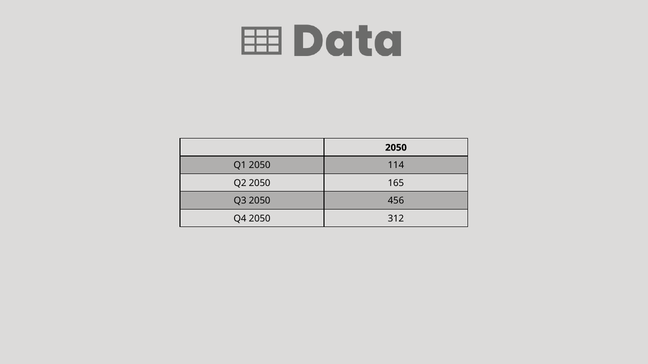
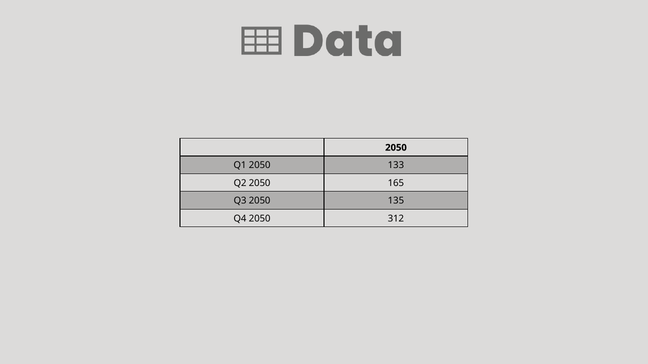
114: 114 -> 133
456: 456 -> 135
